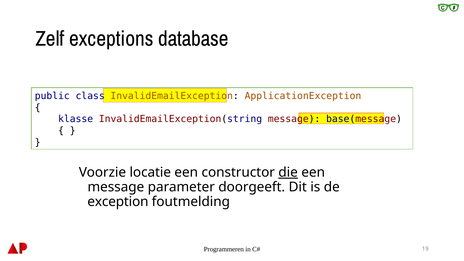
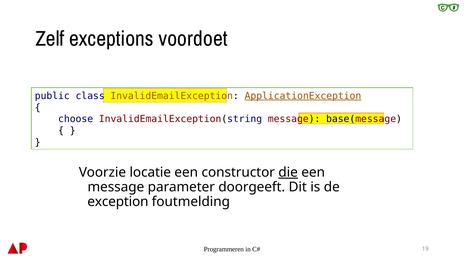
database: database -> voordoet
ApplicationException underline: none -> present
klasse: klasse -> choose
